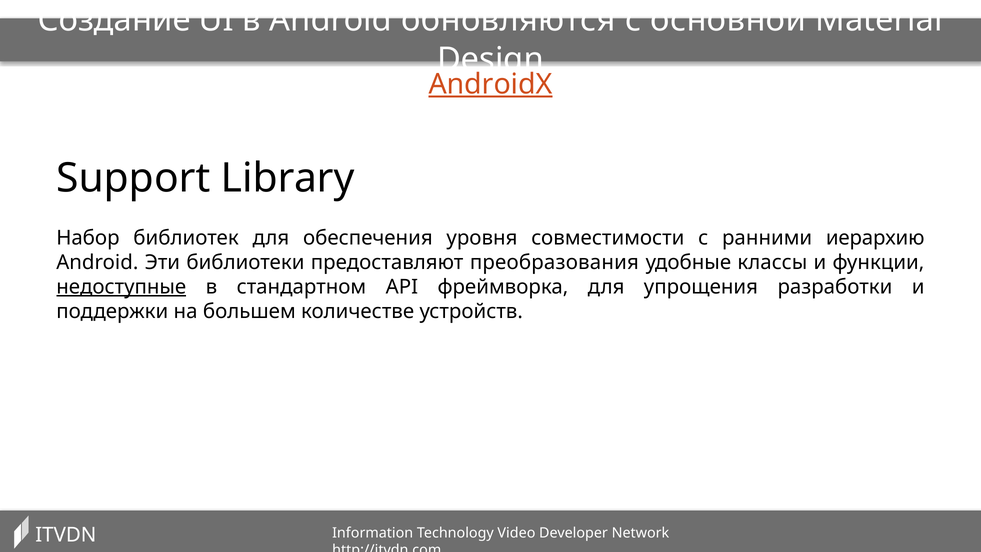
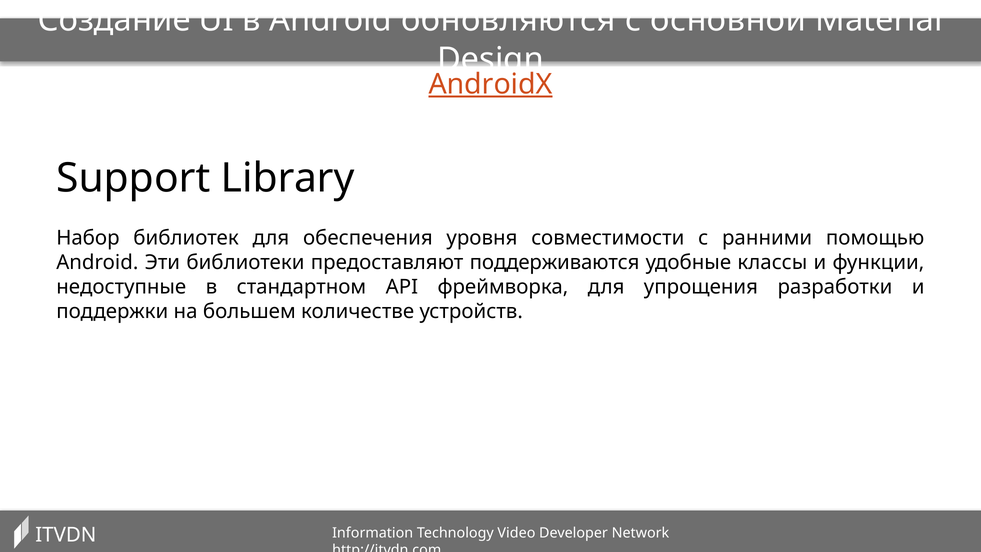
иерархию: иерархию -> помощью
преобразования: преобразования -> поддерживаются
недоступные underline: present -> none
